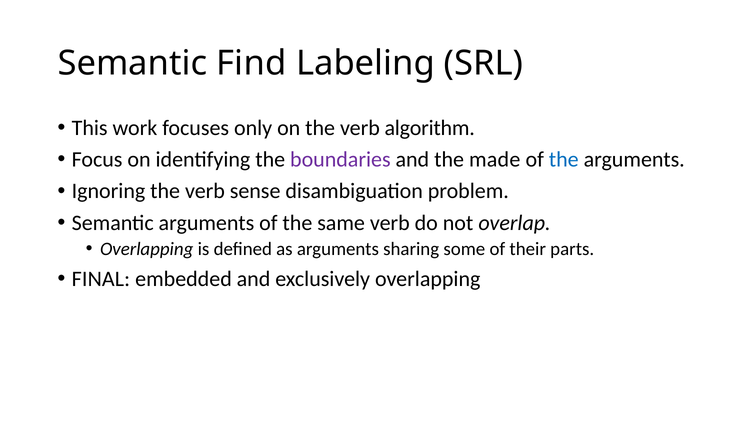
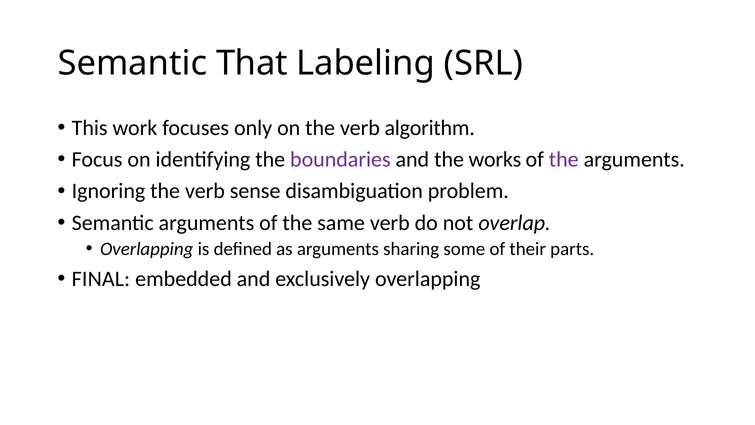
Find: Find -> That
made: made -> works
the at (564, 159) colour: blue -> purple
